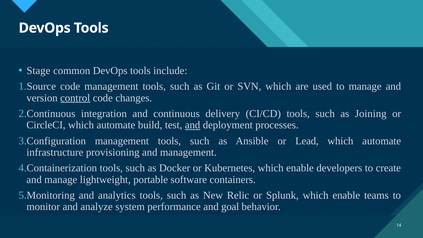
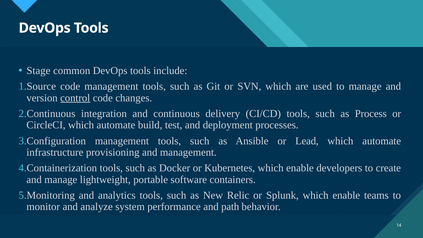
Joining: Joining -> Process
and at (193, 125) underline: present -> none
goal: goal -> path
